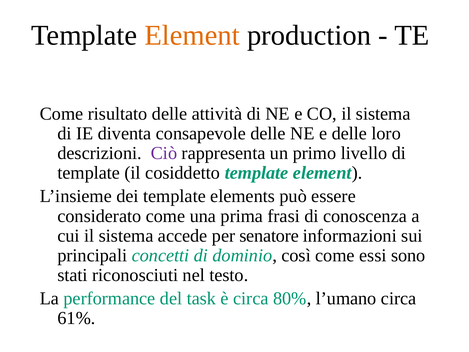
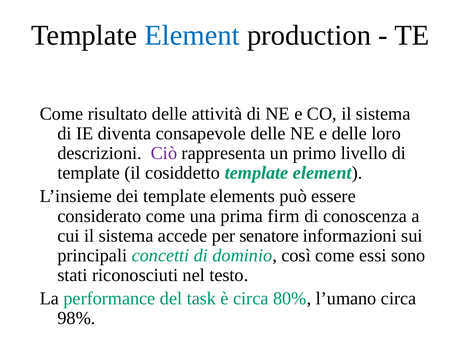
Element at (192, 35) colour: orange -> blue
frasi: frasi -> firm
61%: 61% -> 98%
